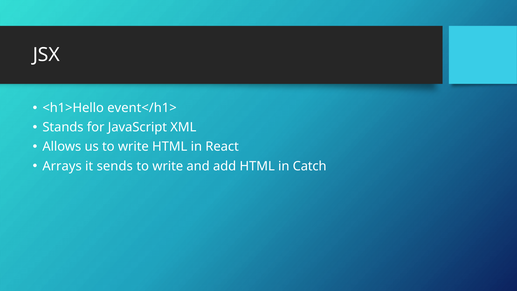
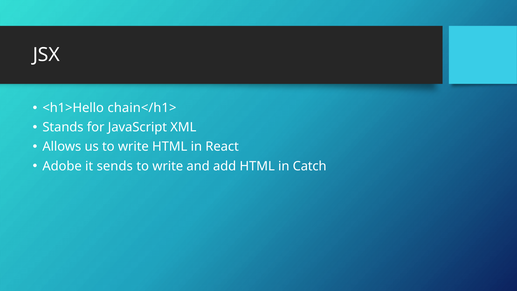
event</h1>: event</h1> -> chain</h1>
Arrays: Arrays -> Adobe
